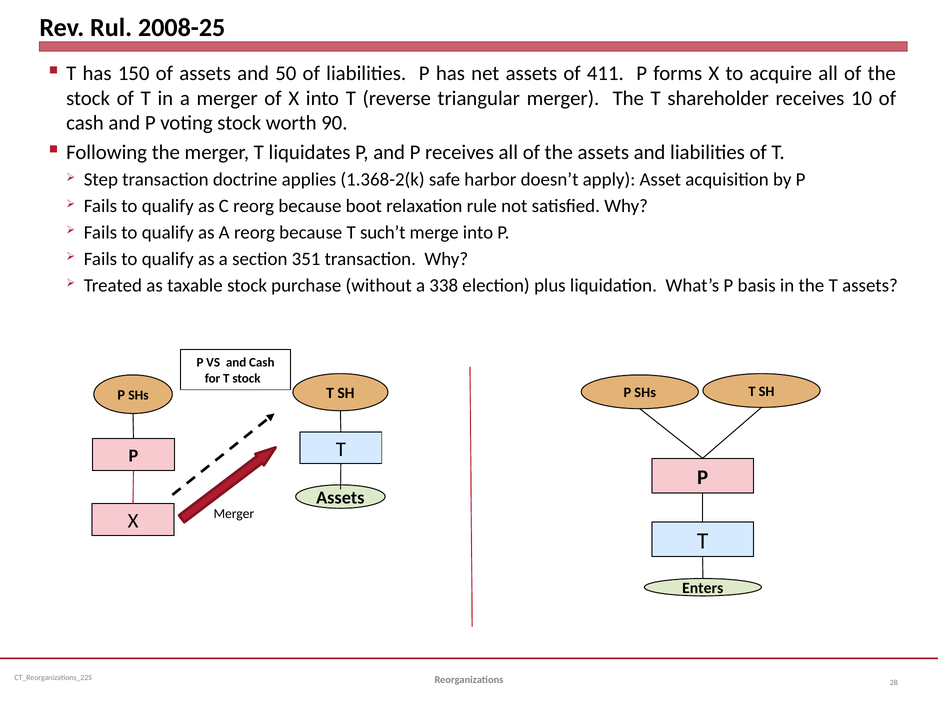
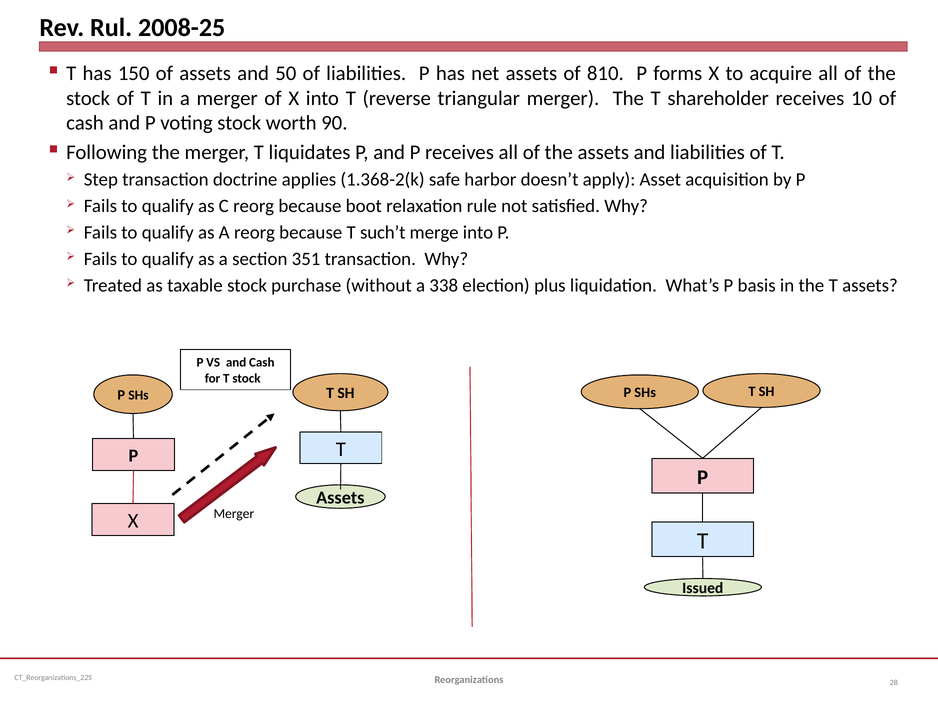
411: 411 -> 810
Enters: Enters -> Issued
